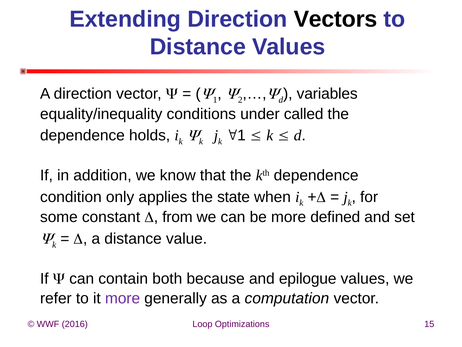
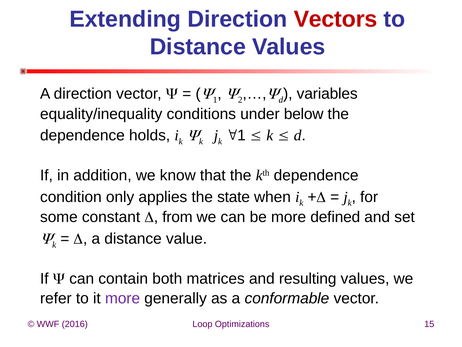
Vectors colour: black -> red
called: called -> below
because: because -> matrices
epilogue: epilogue -> resulting
computation: computation -> conformable
